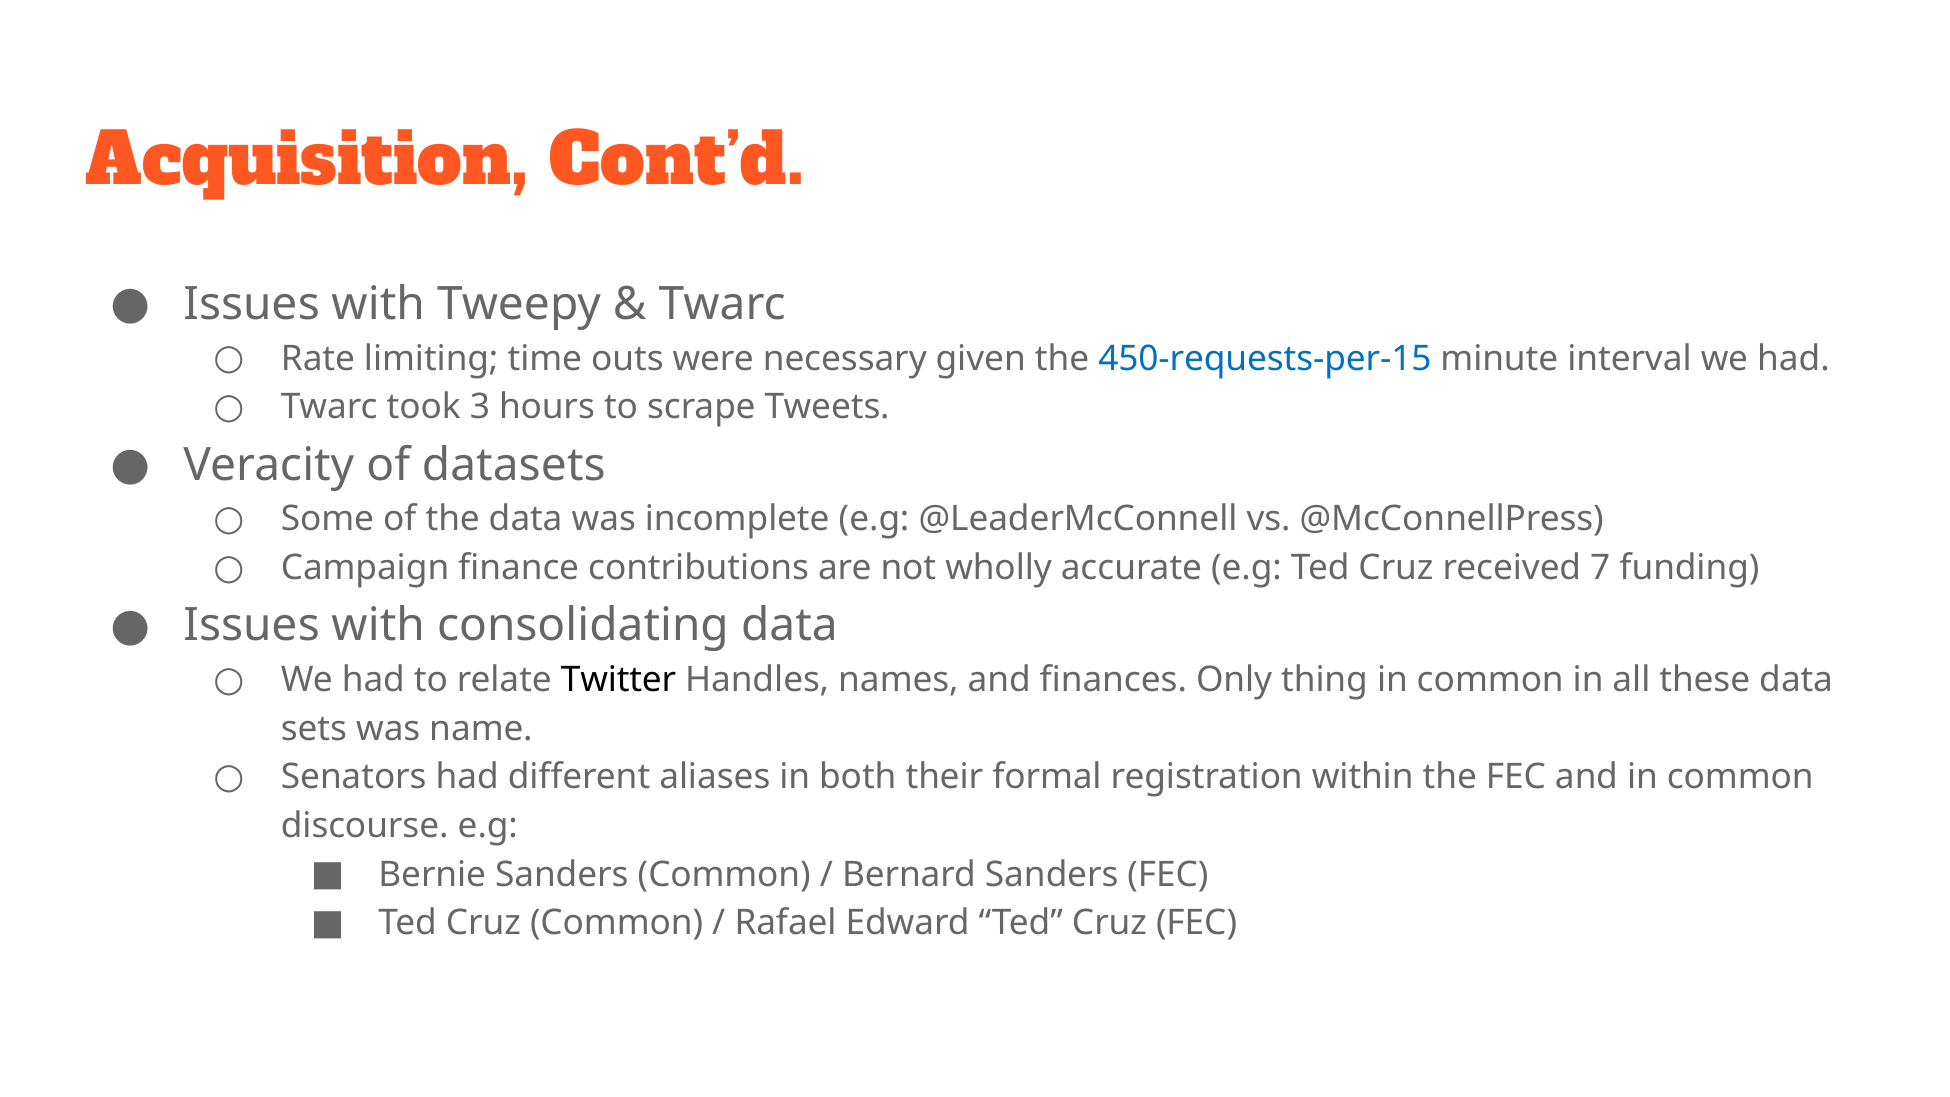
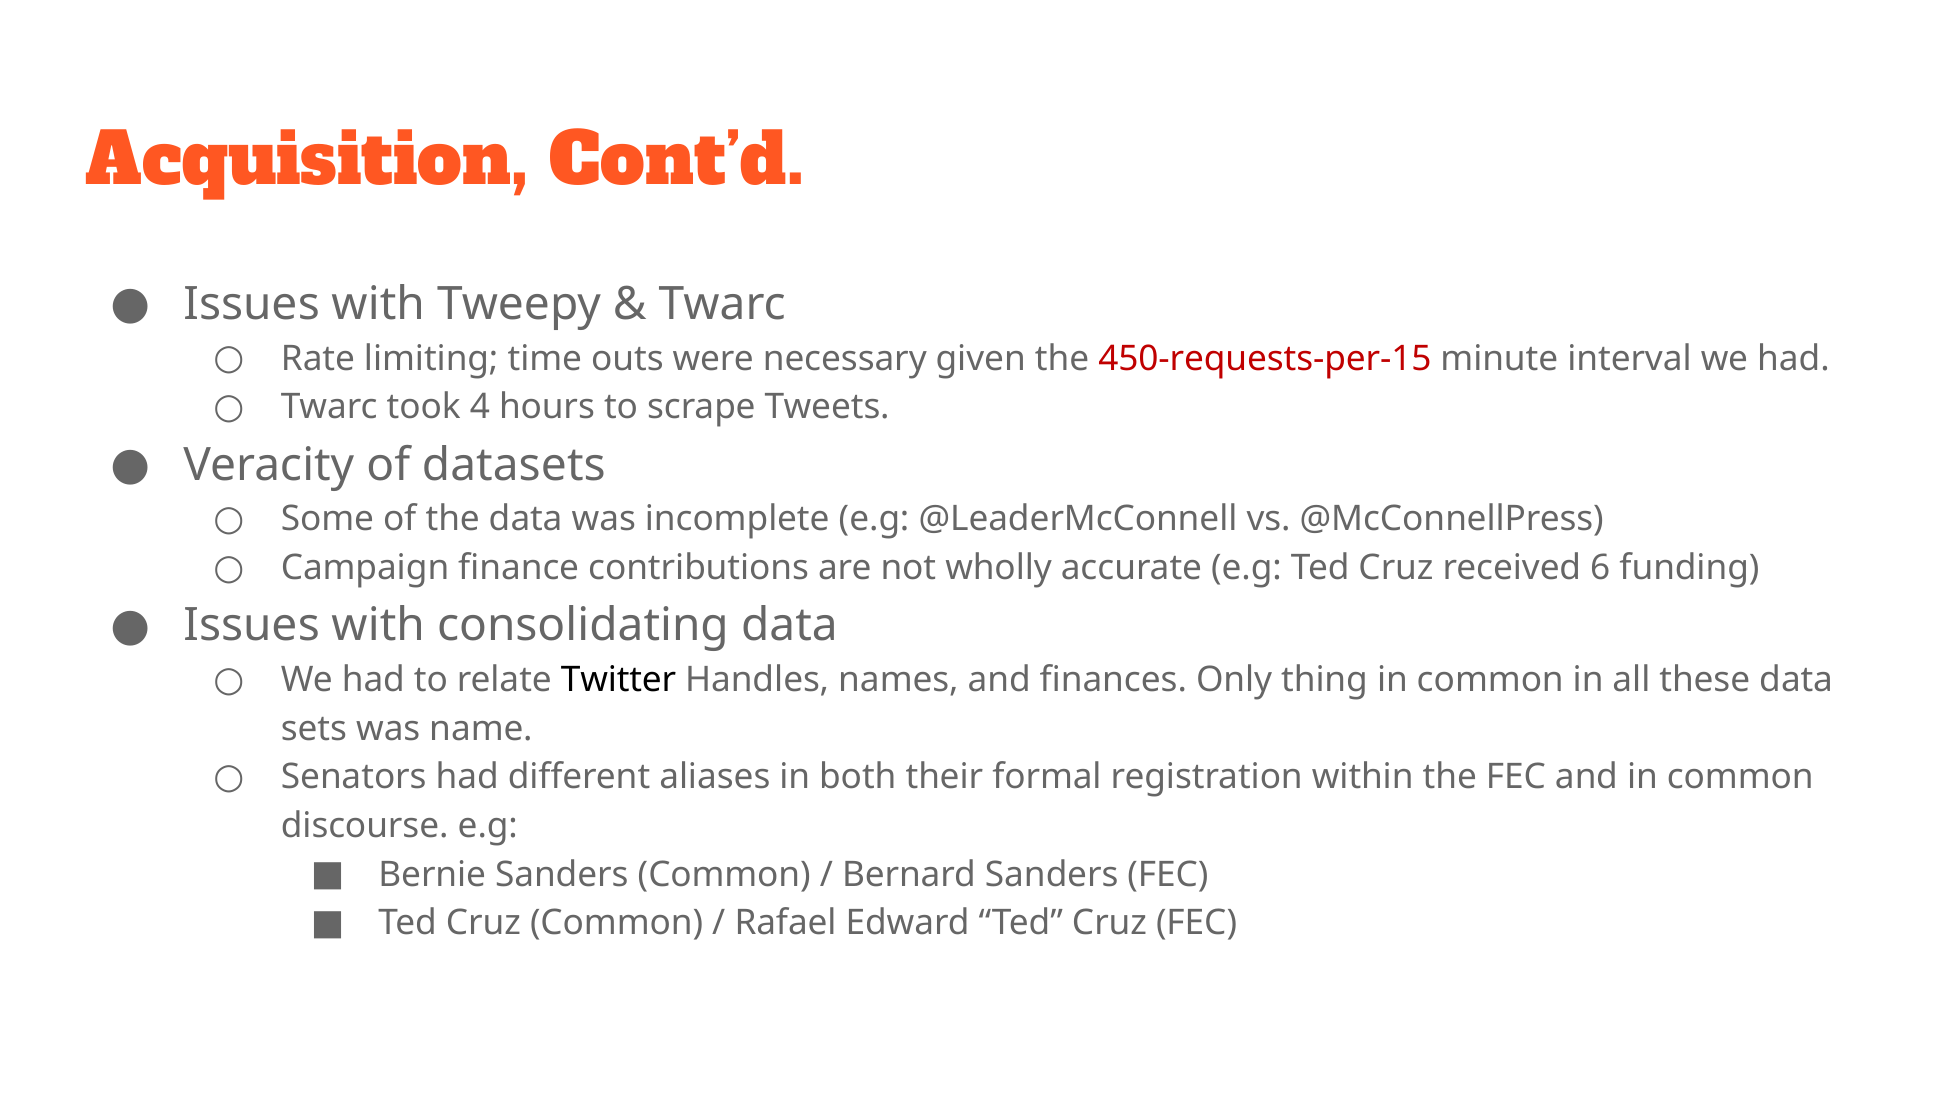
450-requests-per-15 colour: blue -> red
3: 3 -> 4
7: 7 -> 6
